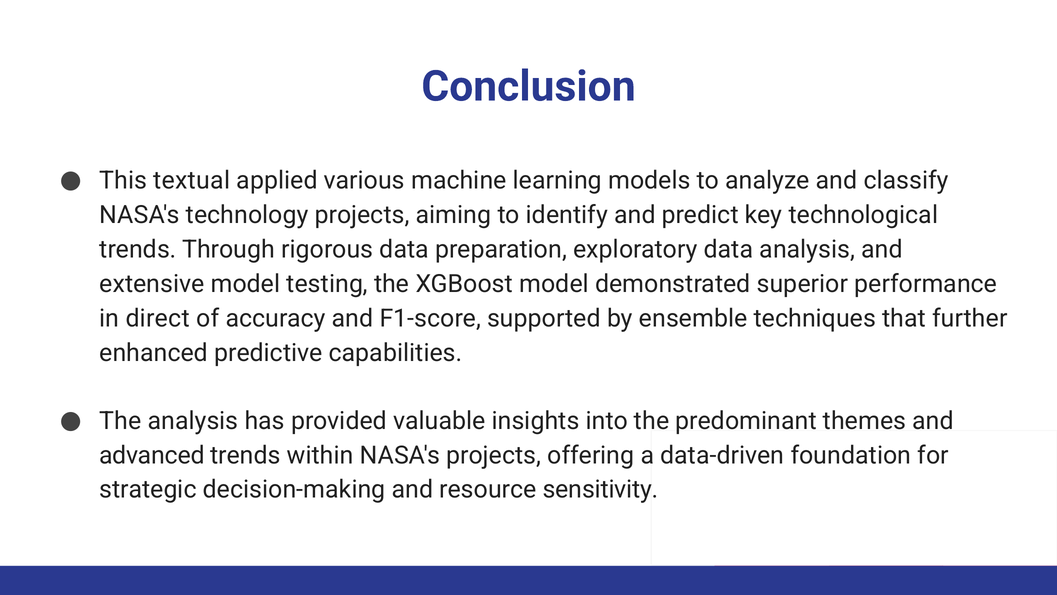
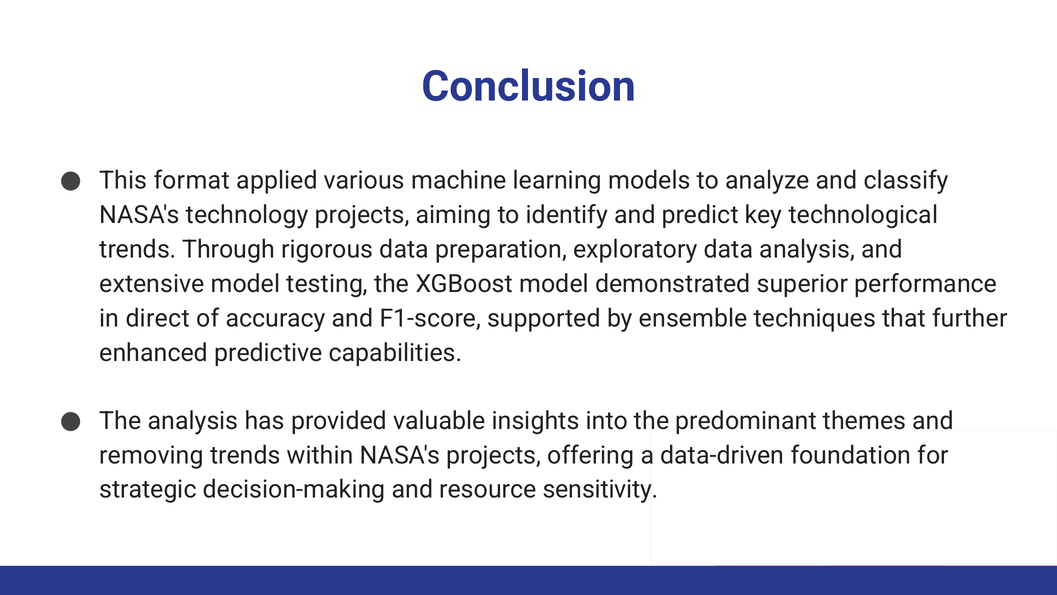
textual: textual -> format
advanced: advanced -> removing
